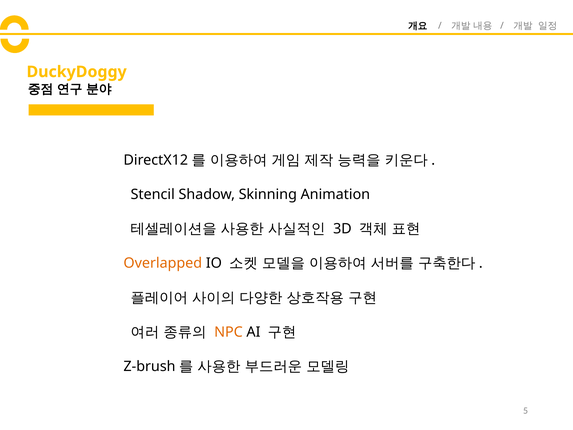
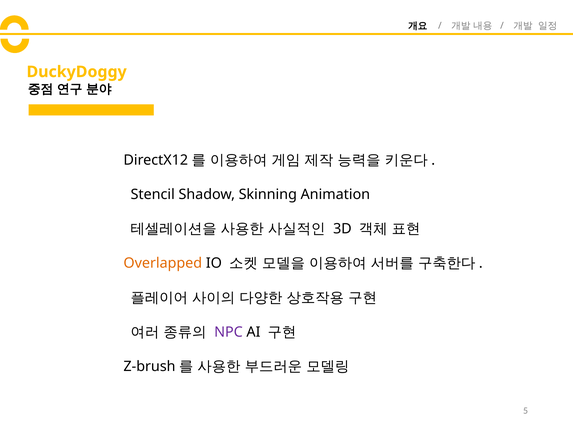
NPC colour: orange -> purple
